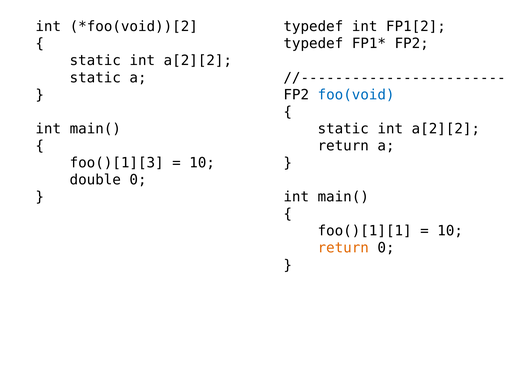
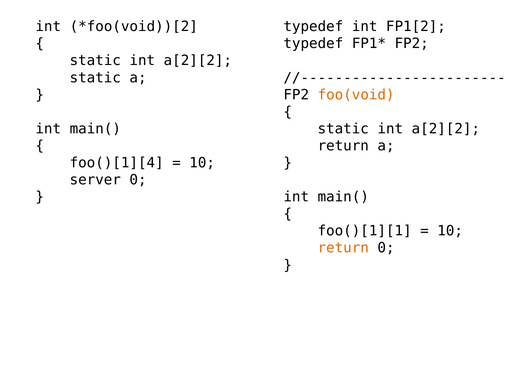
foo(void colour: blue -> orange
foo()[1][3: foo()[1][3 -> foo()[1][4
double: double -> server
